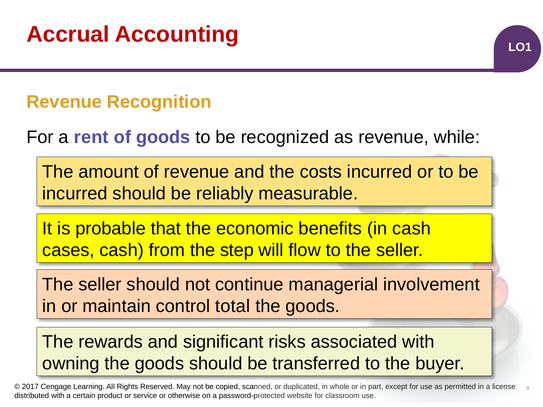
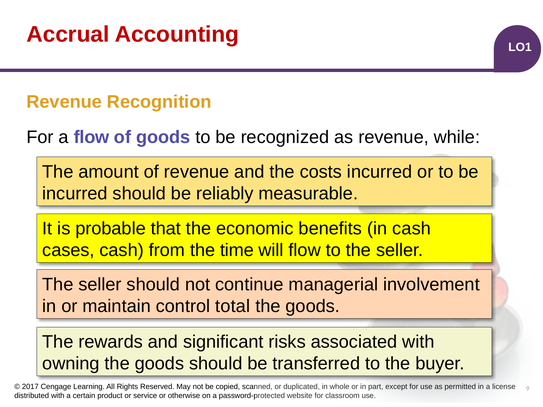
a rent: rent -> flow
step: step -> time
